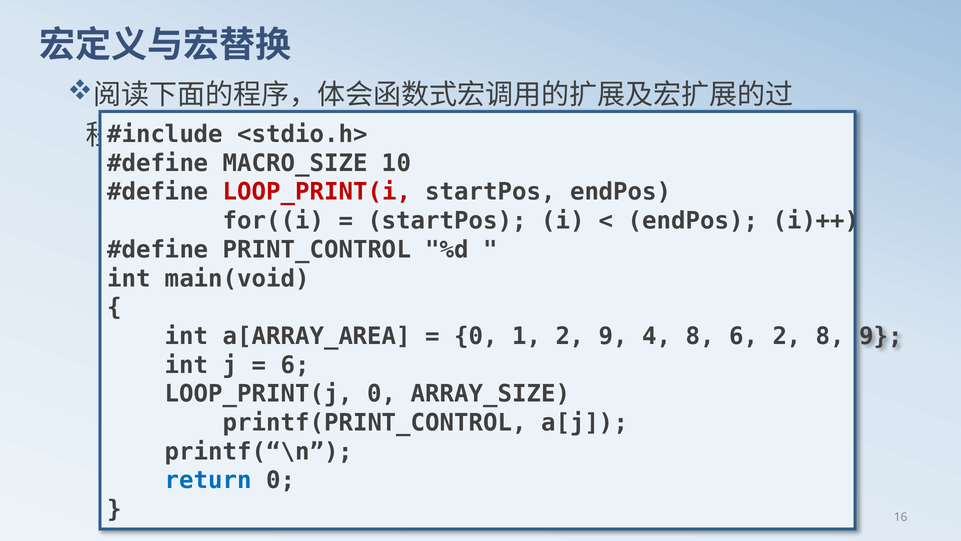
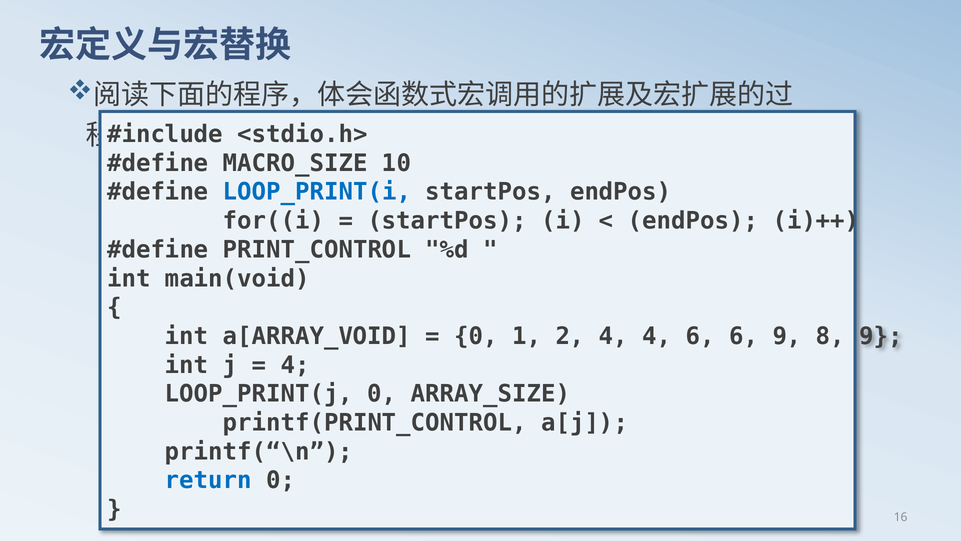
LOOP_PRINT(i colour: red -> blue
a[ARRAY_AREA: a[ARRAY_AREA -> a[ARRAY_VOID
2 9: 9 -> 4
4 8: 8 -> 6
6 2: 2 -> 9
6 at (295, 365): 6 -> 4
